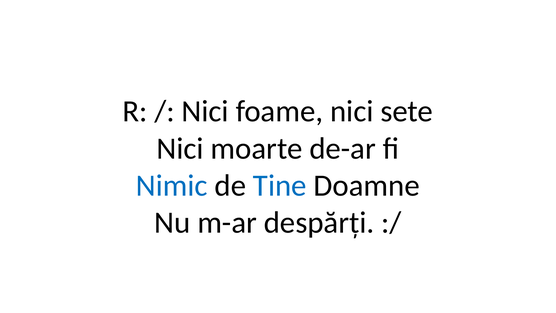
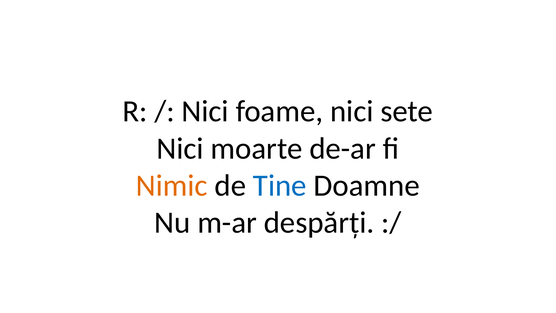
Nimic colour: blue -> orange
